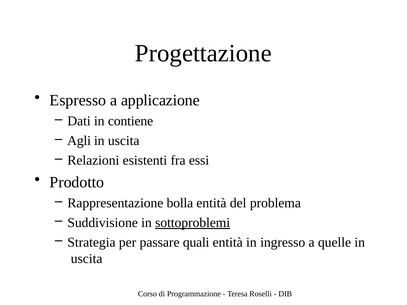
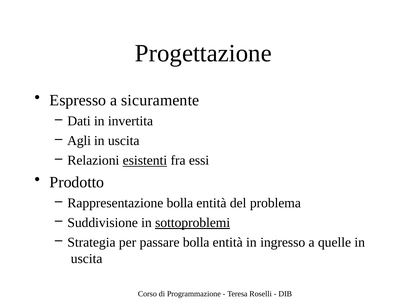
applicazione: applicazione -> sicuramente
contiene: contiene -> invertita
esistenti underline: none -> present
passare quali: quali -> bolla
